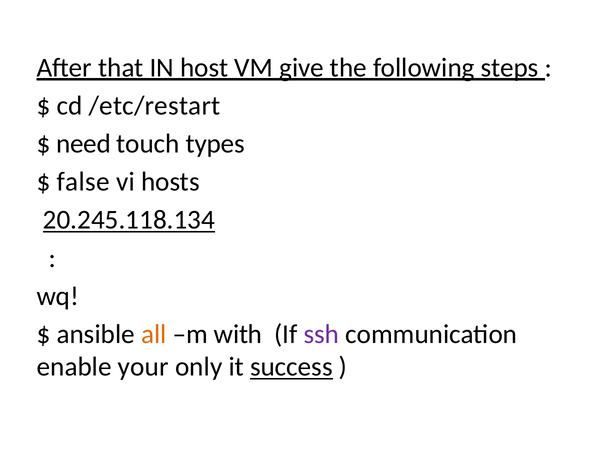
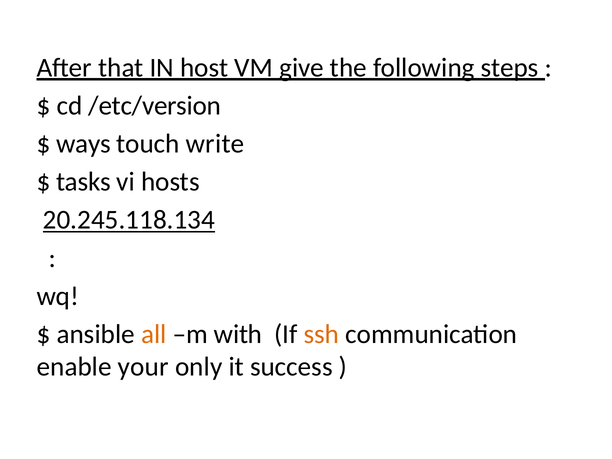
/etc/restart: /etc/restart -> /etc/version
need: need -> ways
types: types -> write
false: false -> tasks
ssh colour: purple -> orange
success underline: present -> none
